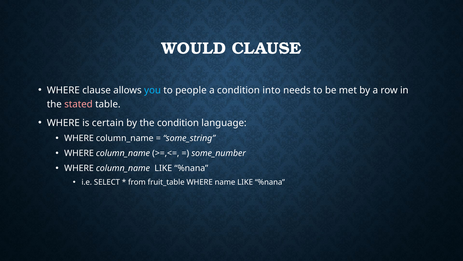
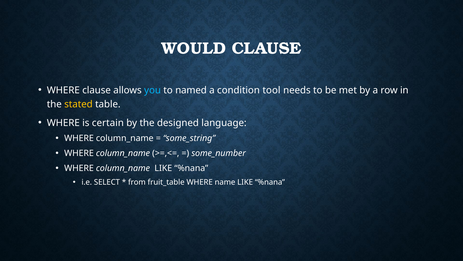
people: people -> named
into: into -> tool
stated colour: pink -> yellow
the condition: condition -> designed
